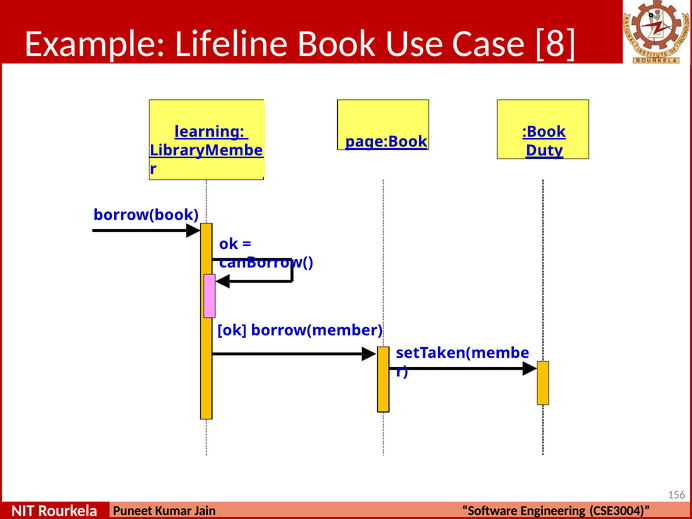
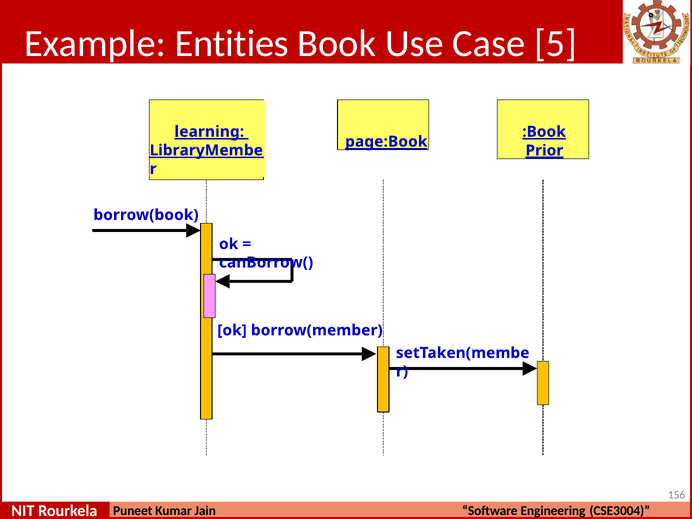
Lifeline: Lifeline -> Entities
8: 8 -> 5
Duty: Duty -> Prior
